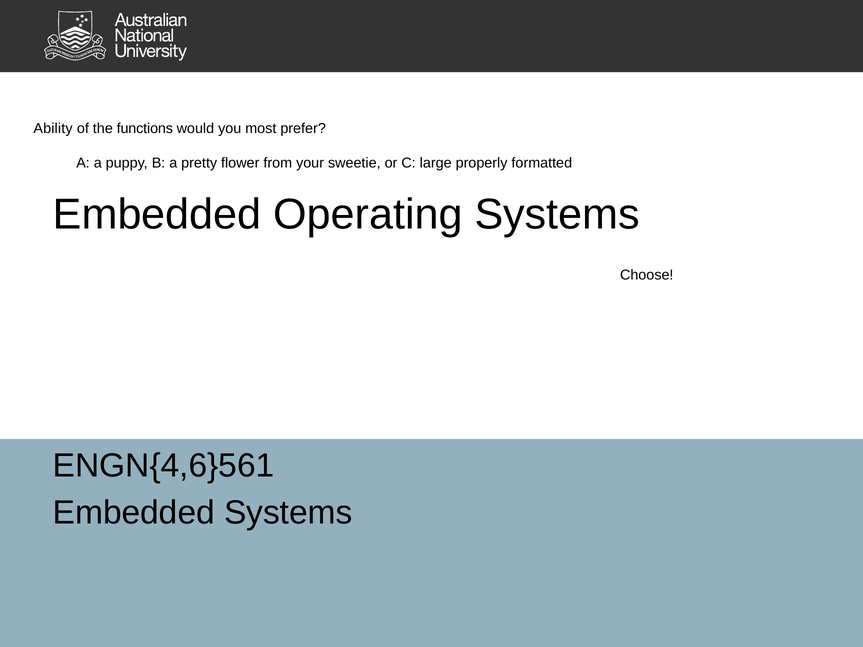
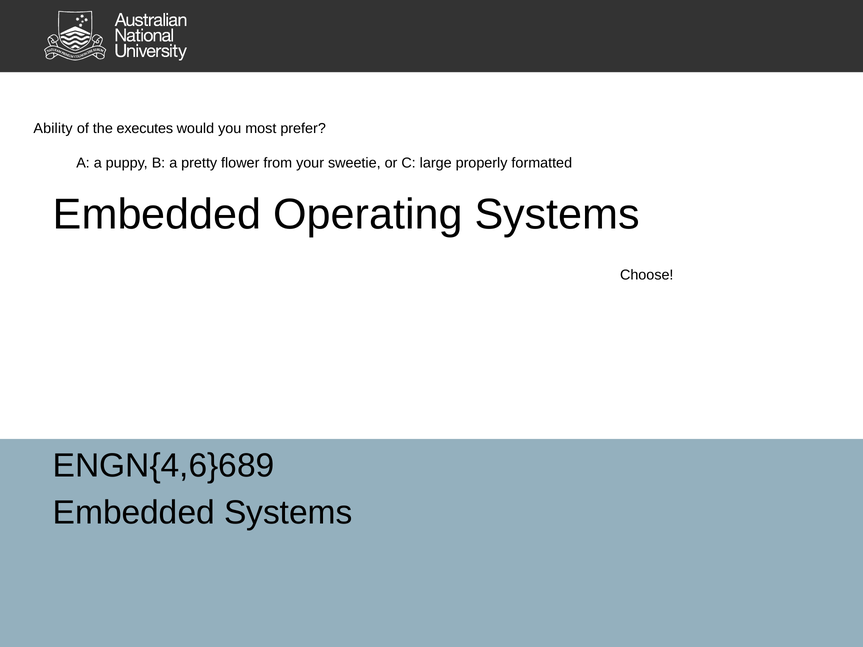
functions: functions -> executes
ENGN{4,6}561: ENGN{4,6}561 -> ENGN{4,6}689
